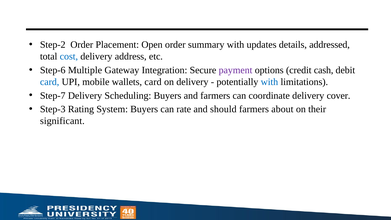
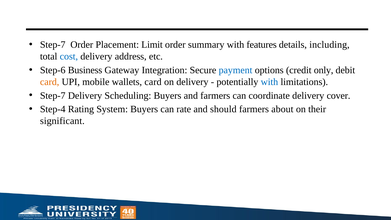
Step-2 at (53, 45): Step-2 -> Step-7
Open: Open -> Limit
updates: updates -> features
addressed: addressed -> including
Multiple: Multiple -> Business
payment colour: purple -> blue
cash: cash -> only
card at (50, 82) colour: blue -> orange
Step-3: Step-3 -> Step-4
